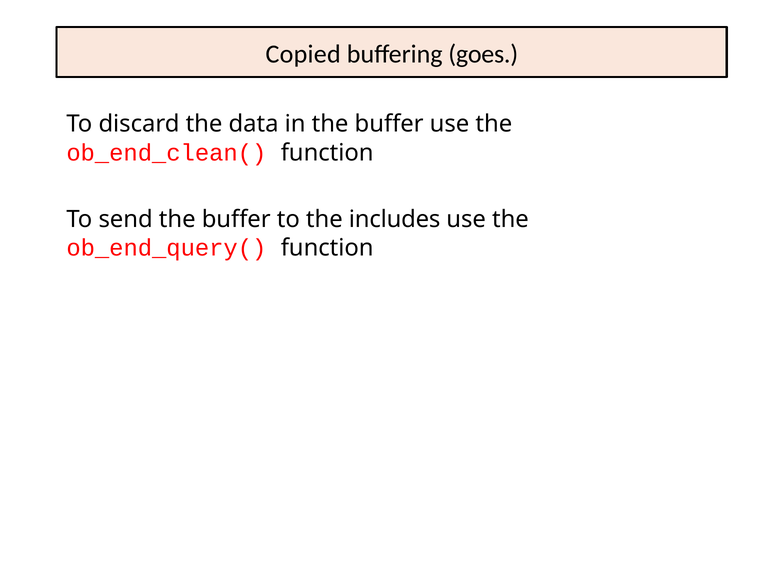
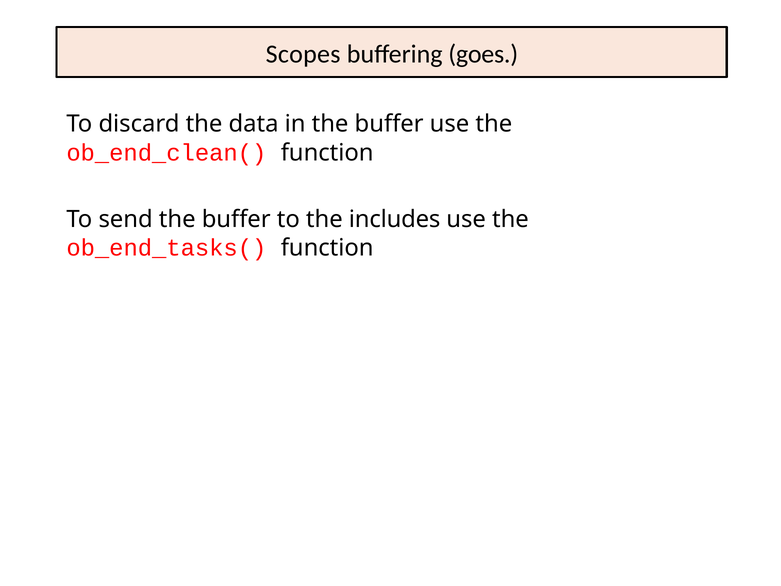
Copied: Copied -> Scopes
ob_end_query(: ob_end_query( -> ob_end_tasks(
